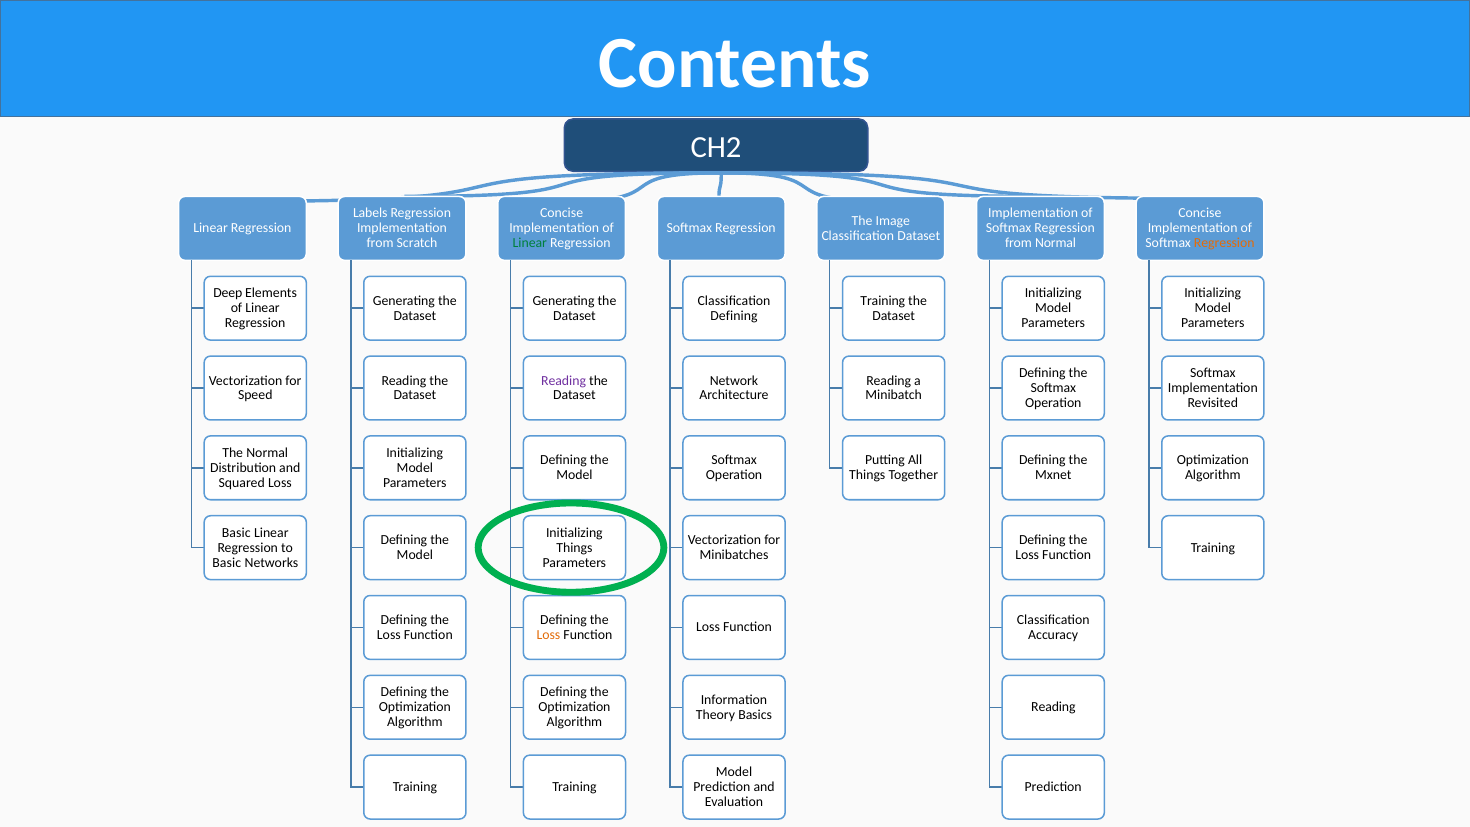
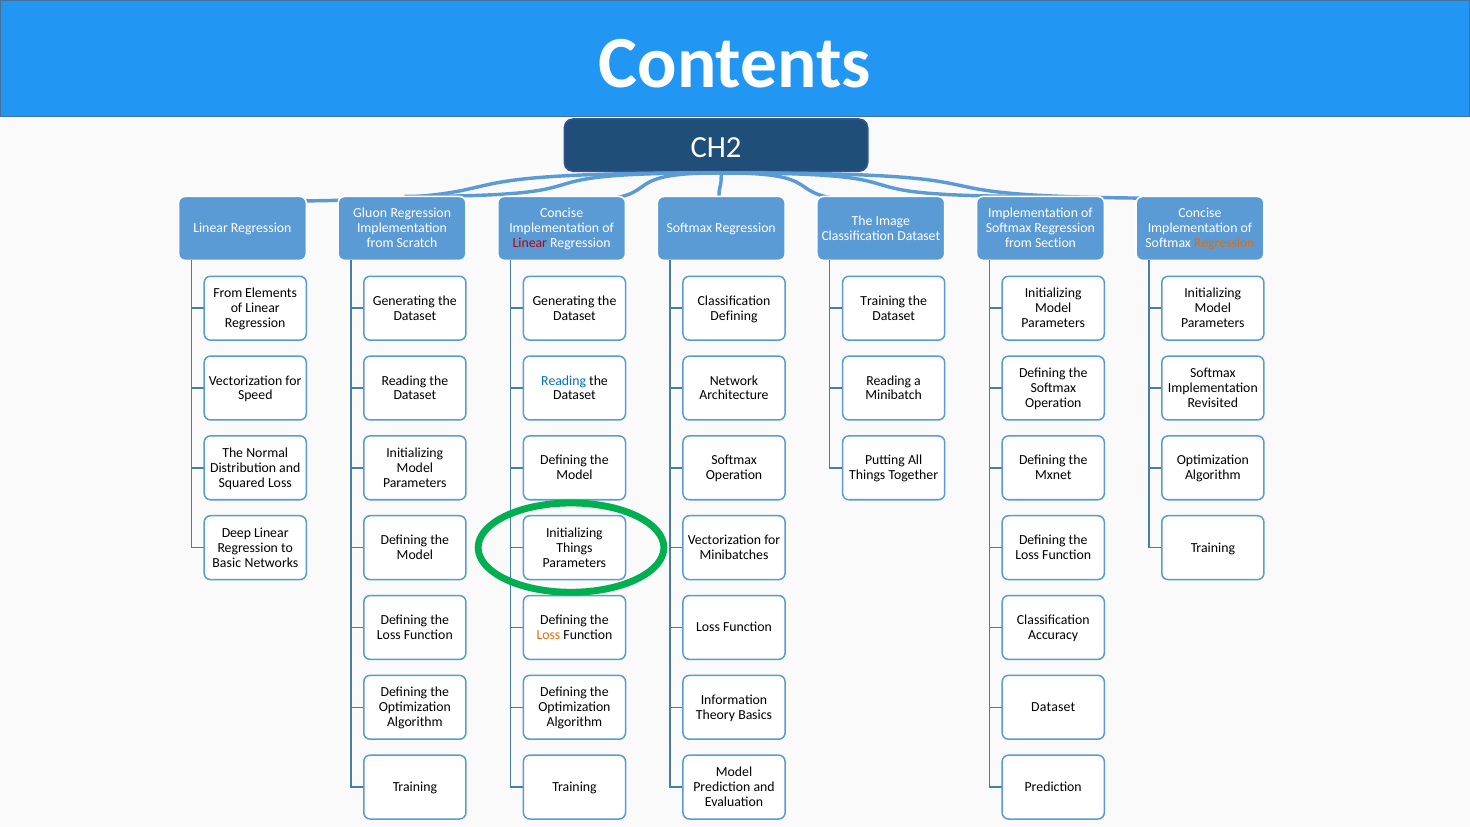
Labels: Labels -> Gluon
Linear at (530, 243) colour: green -> red
from Normal: Normal -> Section
Deep at (228, 293): Deep -> From
Reading at (564, 380) colour: purple -> blue
Basic at (236, 533): Basic -> Deep
Reading at (1053, 707): Reading -> Dataset
